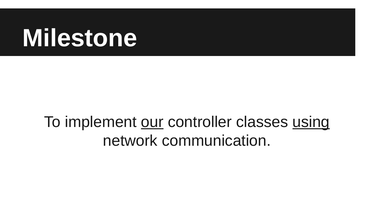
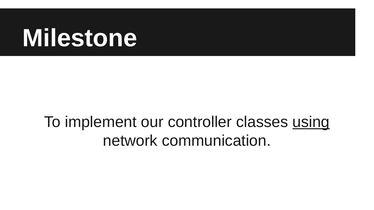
our underline: present -> none
